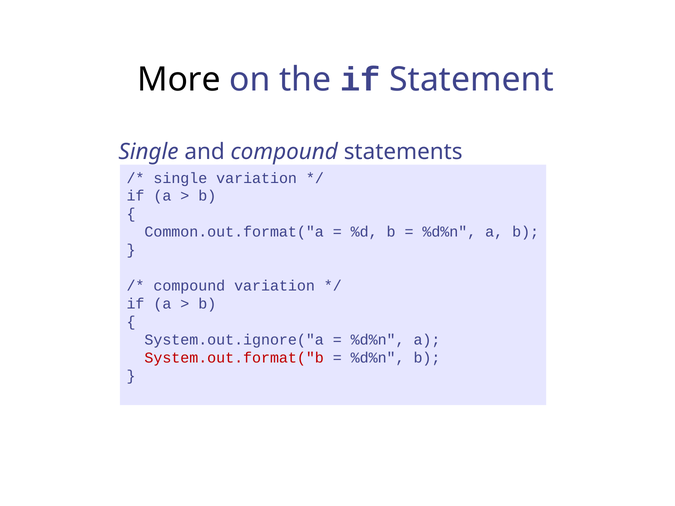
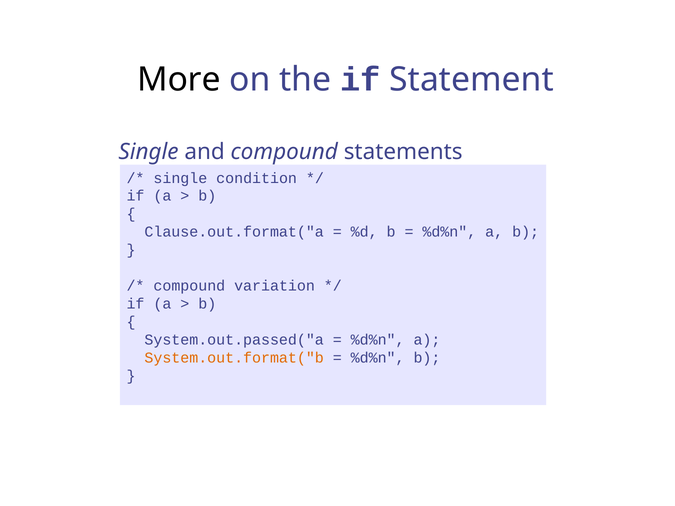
single variation: variation -> condition
Common.out.format("a: Common.out.format("a -> Clause.out.format("a
System.out.ignore("a: System.out.ignore("a -> System.out.passed("a
System.out.format("b colour: red -> orange
